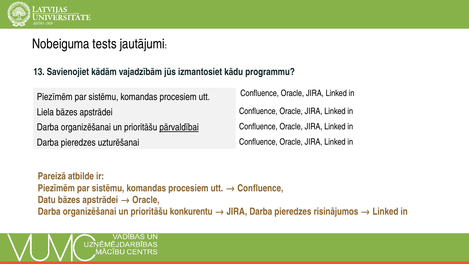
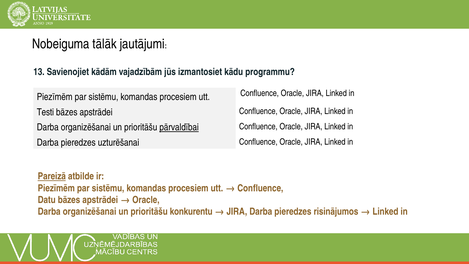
tests: tests -> tālāk
Liela: Liela -> Testi
Pareizā underline: none -> present
